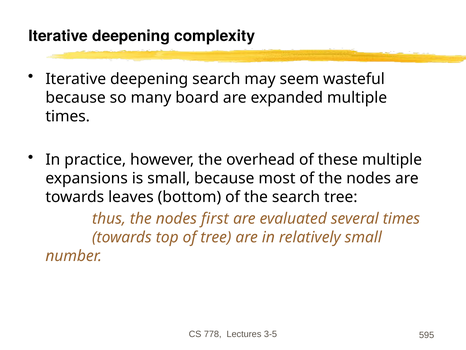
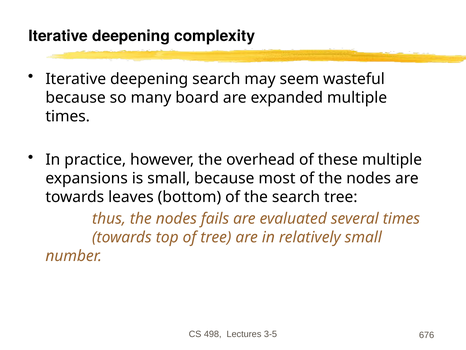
first: first -> fails
778: 778 -> 498
595: 595 -> 676
